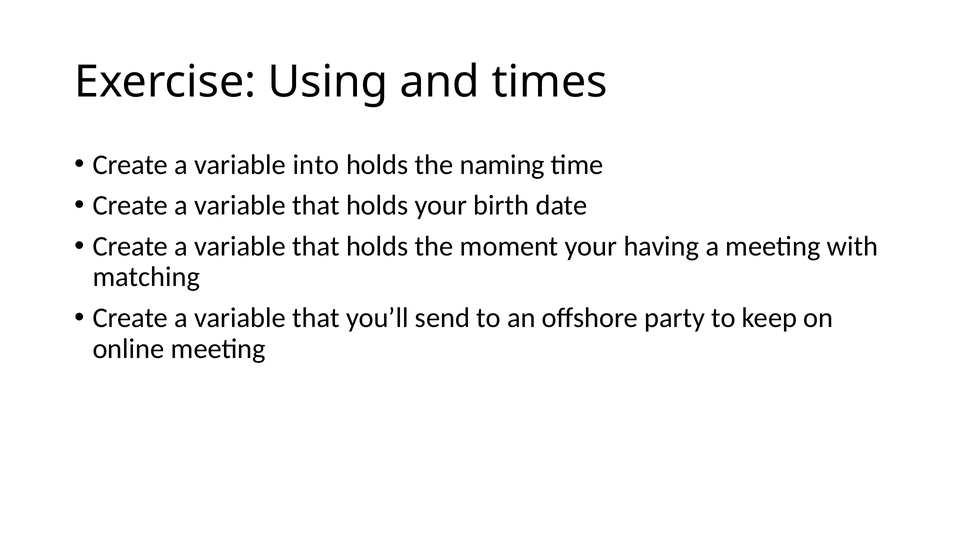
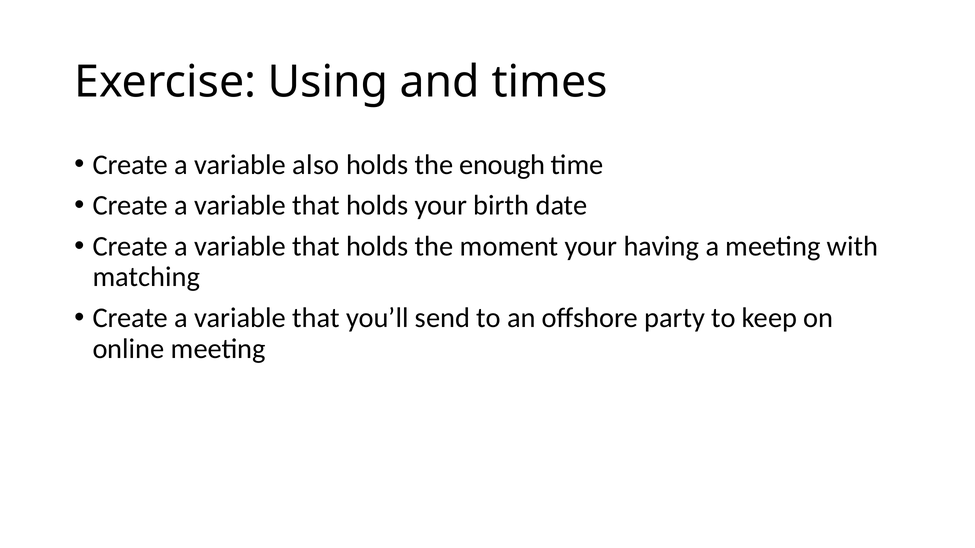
into: into -> also
naming: naming -> enough
